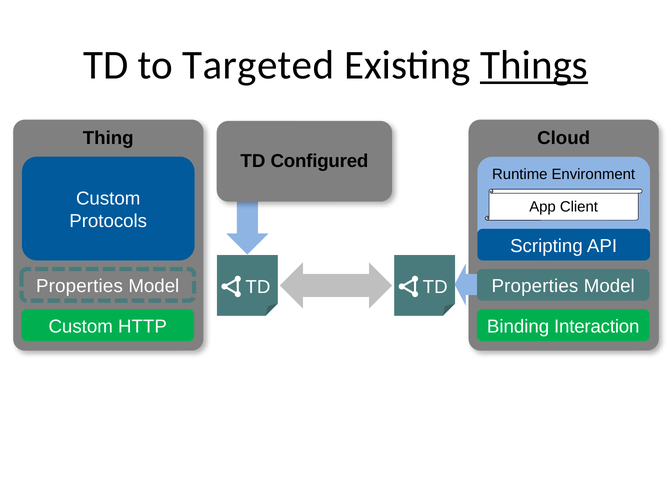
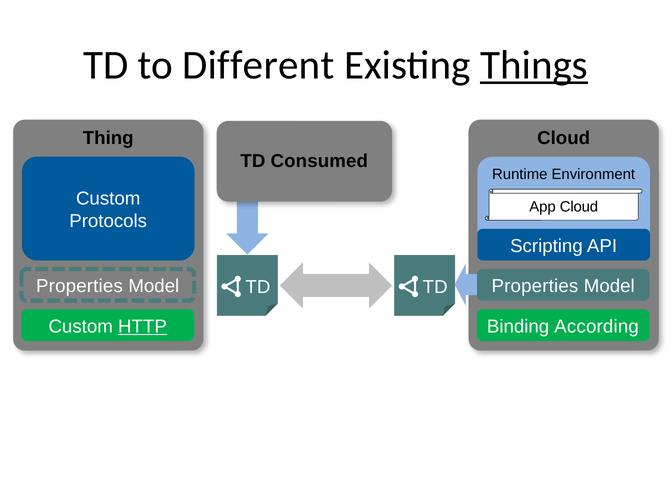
Targeted: Targeted -> Different
Configured: Configured -> Consumed
App Client: Client -> Cloud
HTTP underline: none -> present
Interaction: Interaction -> According
